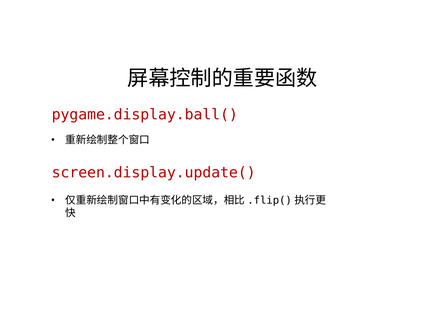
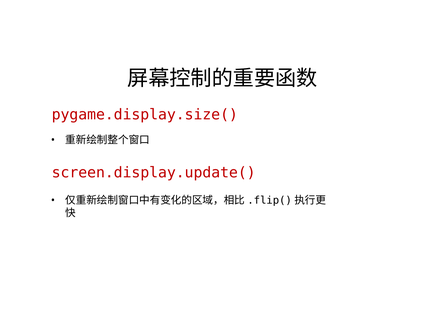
pygame.display.ball(: pygame.display.ball( -> pygame.display.size(
